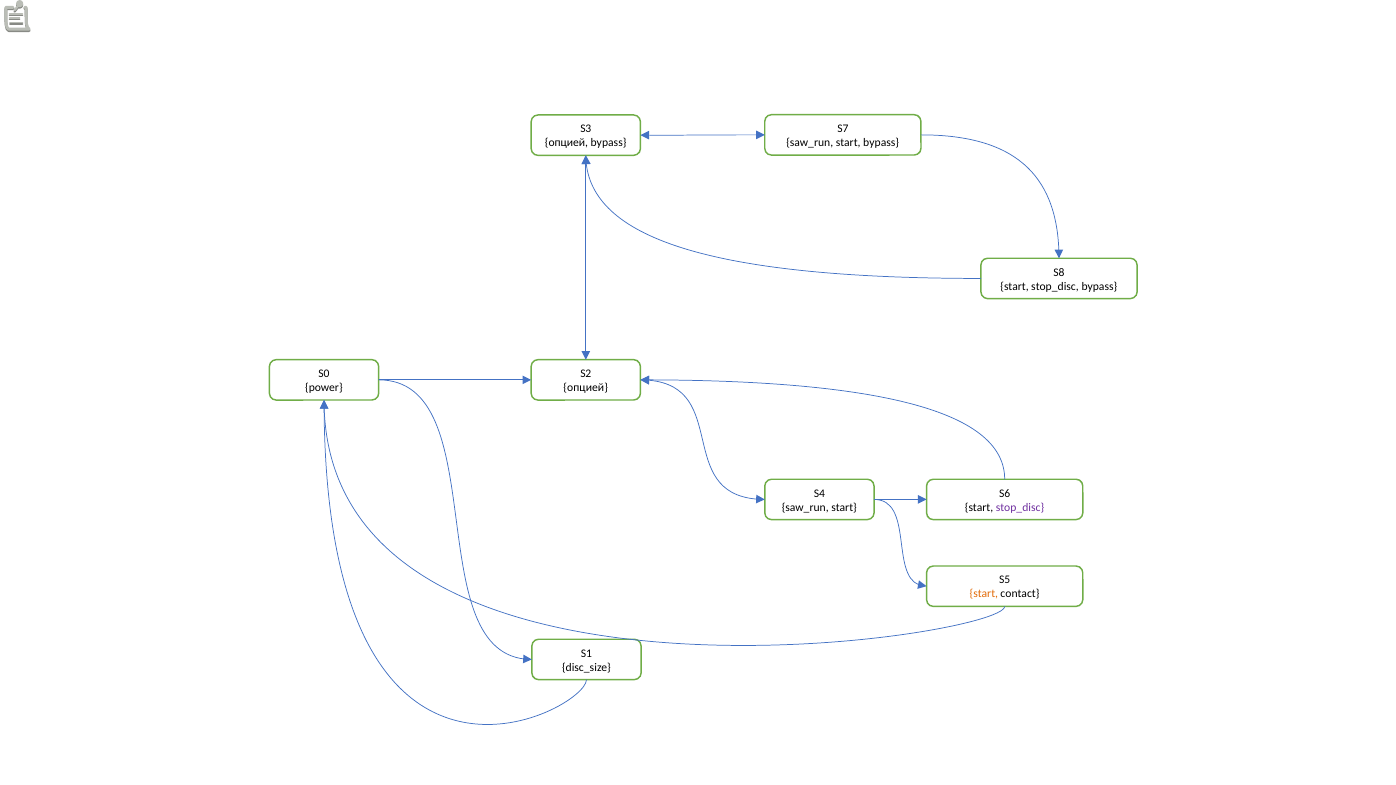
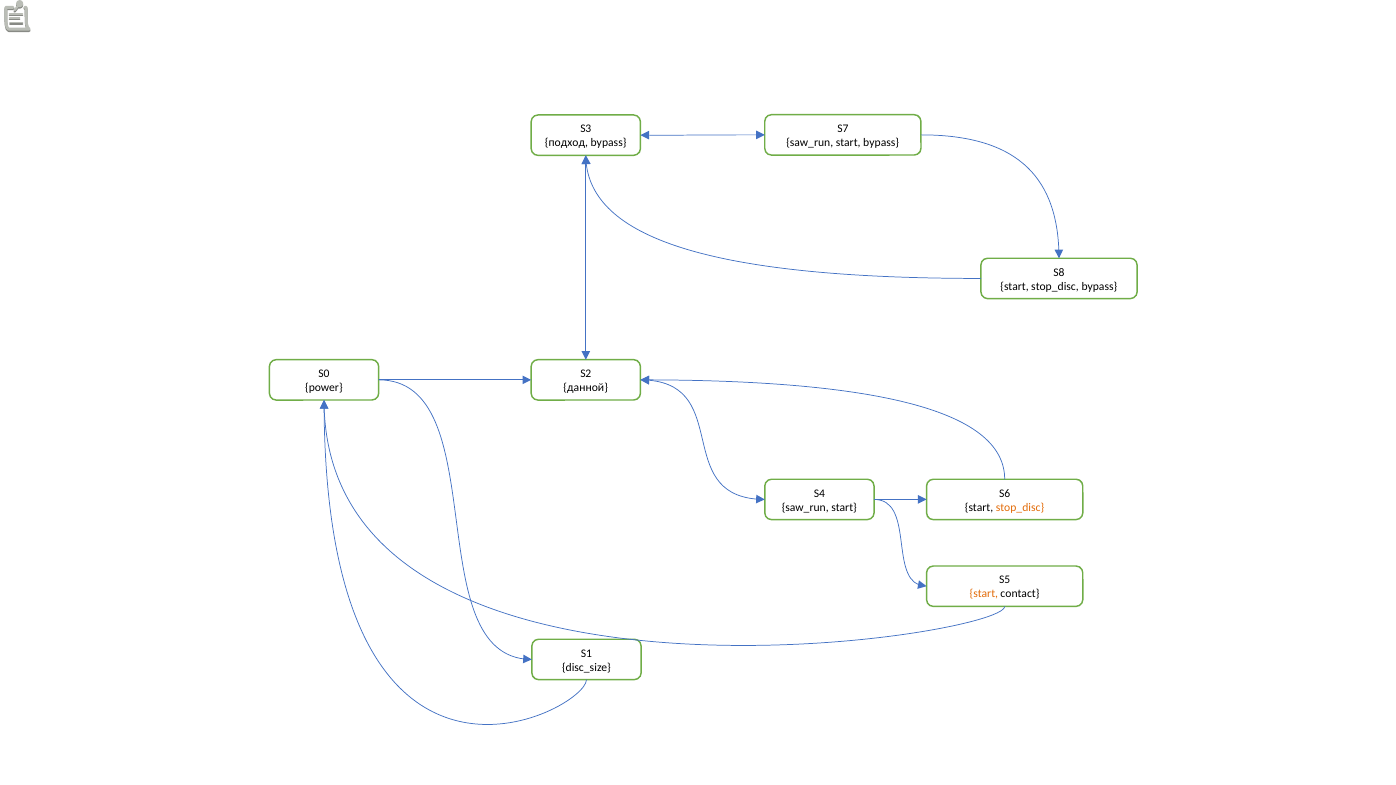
опцией at (567, 143): опцией -> подход
опцией at (586, 388): опцией -> данной
stop_disc at (1020, 507) colour: purple -> orange
